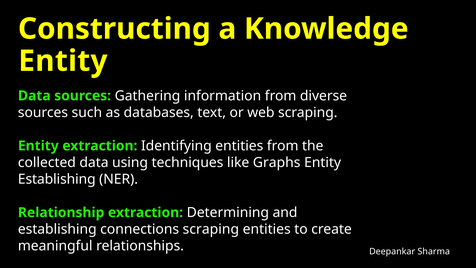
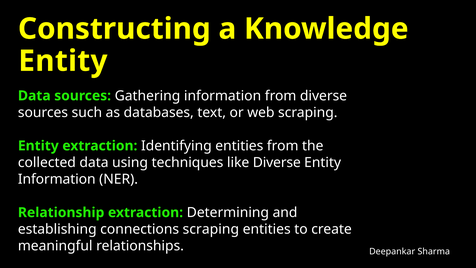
like Graphs: Graphs -> Diverse
Establishing at (57, 179): Establishing -> Information
